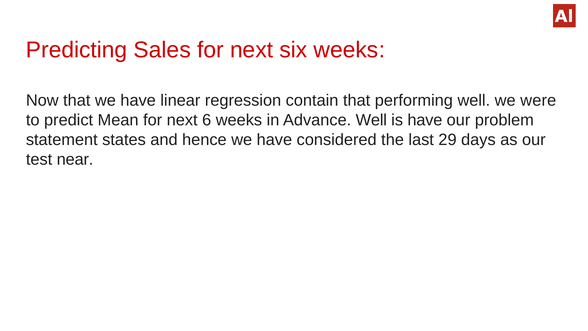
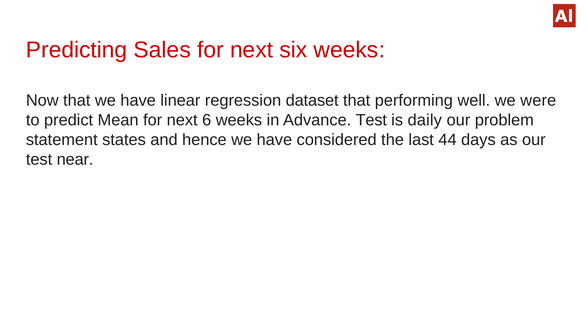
contain: contain -> dataset
Advance Well: Well -> Test
is have: have -> daily
29: 29 -> 44
